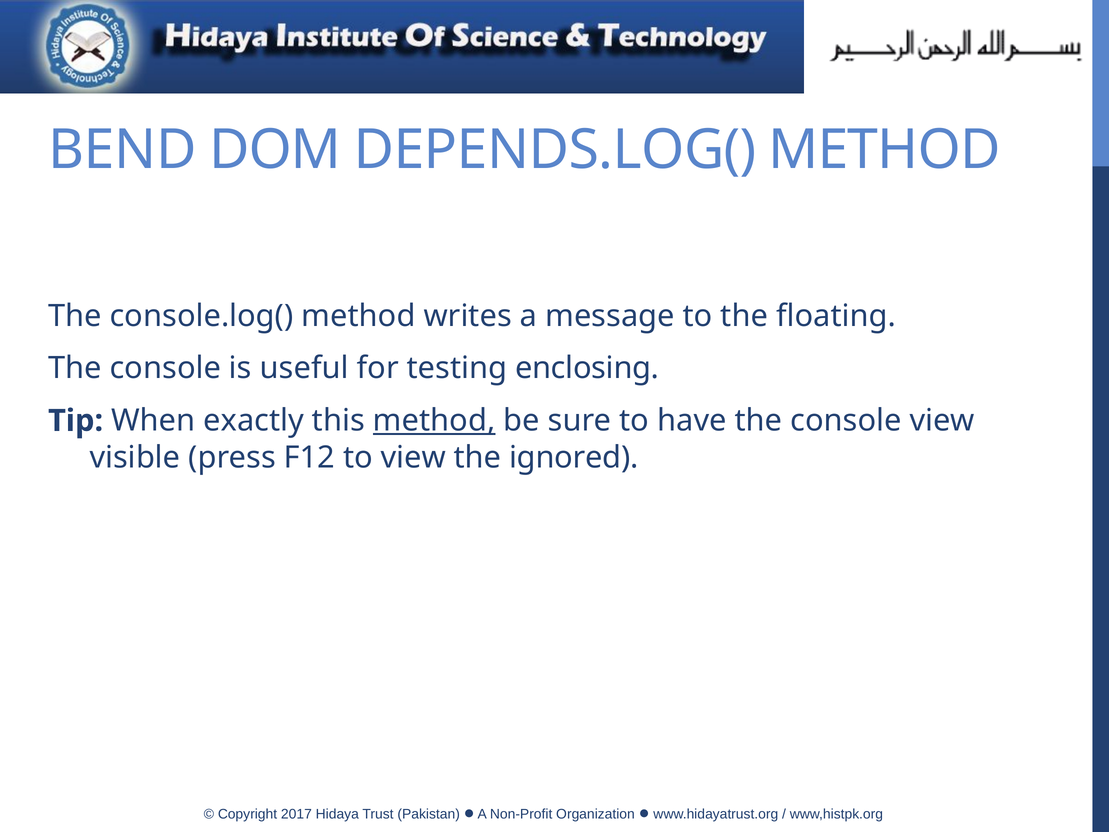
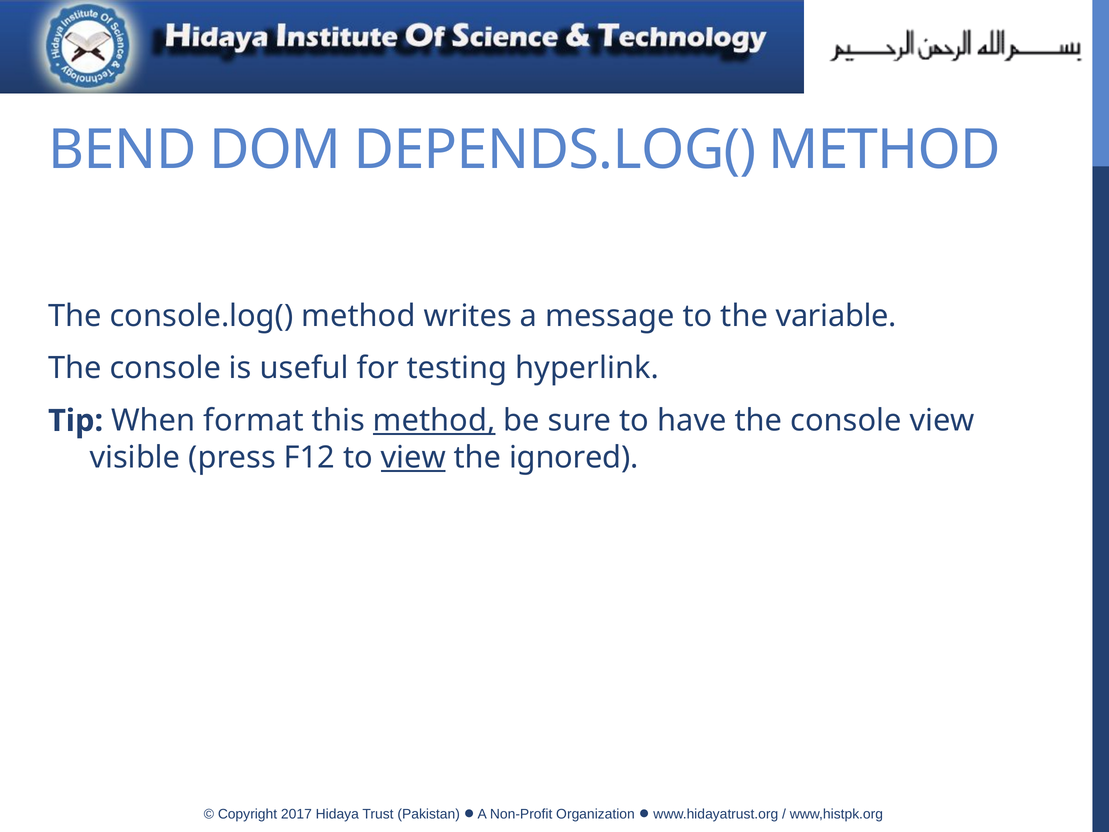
floating: floating -> variable
enclosing: enclosing -> hyperlink
exactly: exactly -> format
view at (413, 458) underline: none -> present
